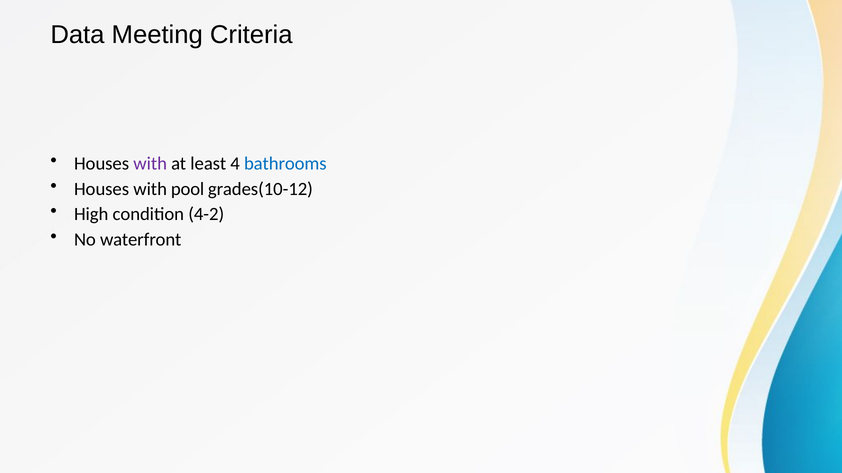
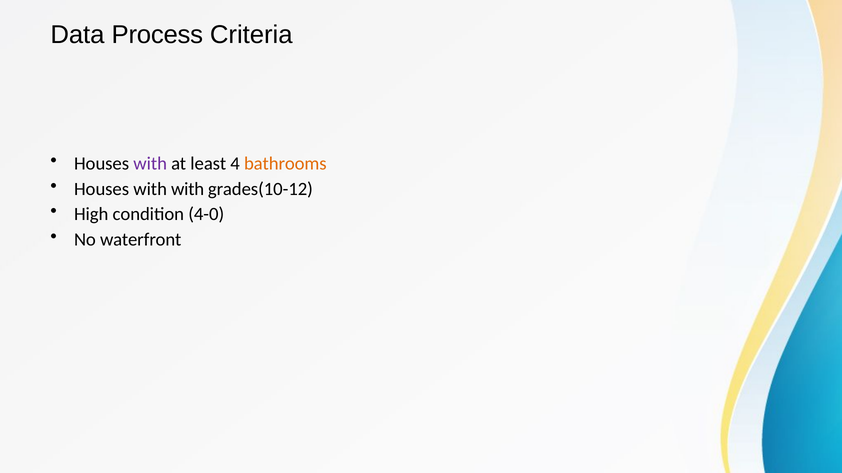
Meeting: Meeting -> Process
bathrooms colour: blue -> orange
with pool: pool -> with
4-2: 4-2 -> 4-0
